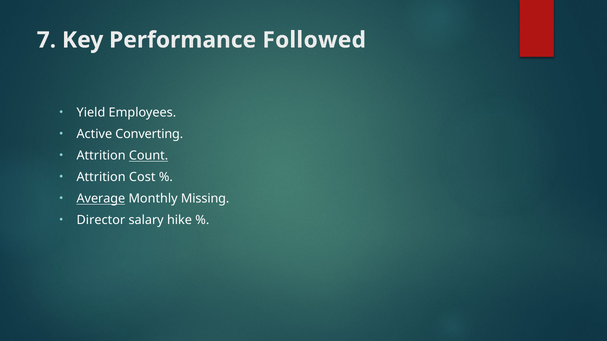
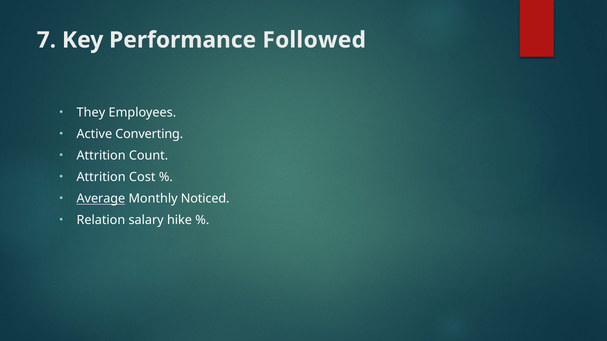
Yield: Yield -> They
Count underline: present -> none
Missing: Missing -> Noticed
Director: Director -> Relation
